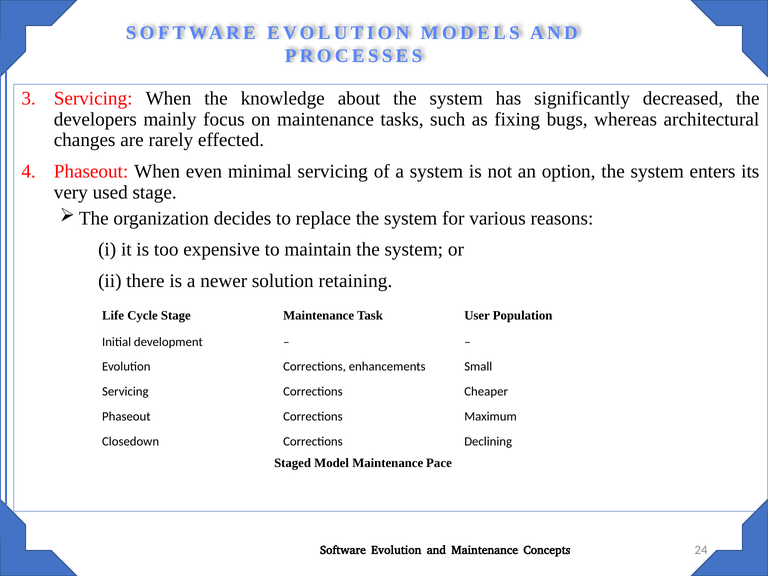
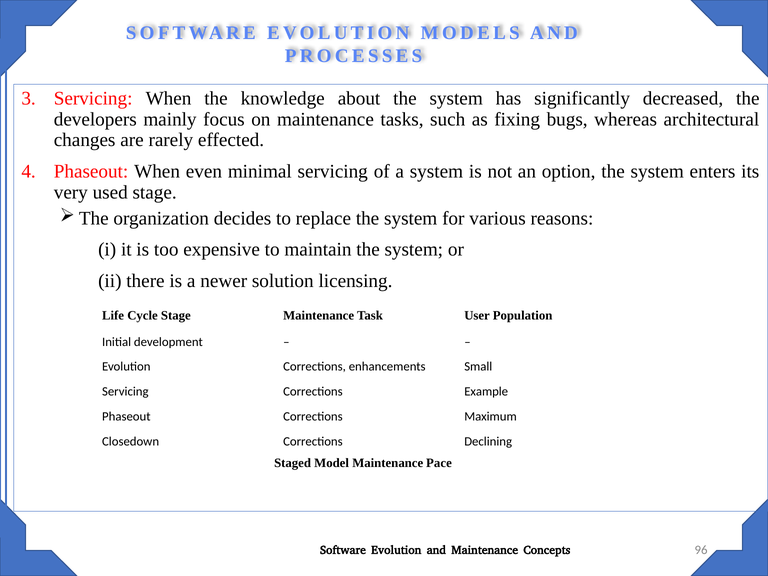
retaining: retaining -> licensing
Cheaper: Cheaper -> Example
24: 24 -> 96
